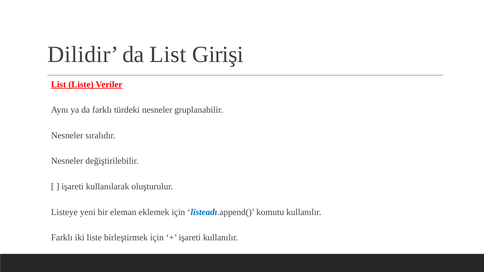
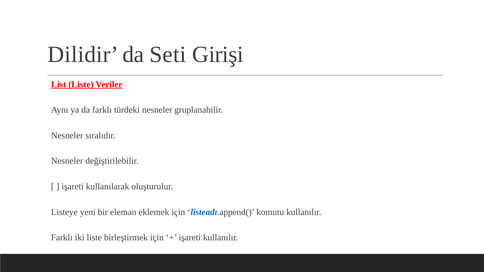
da List: List -> Seti
